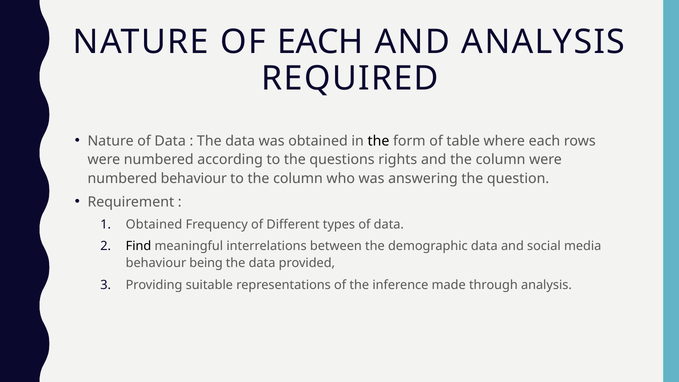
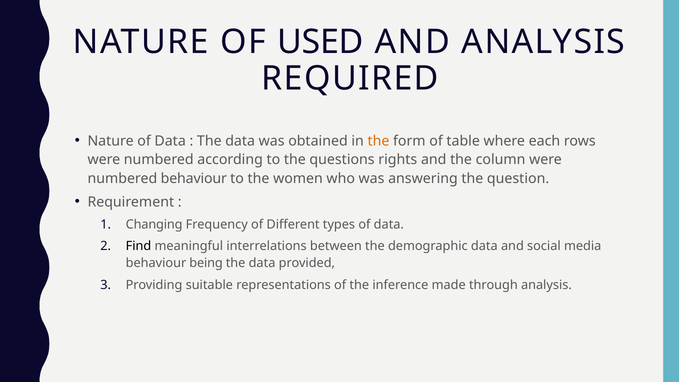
OF EACH: EACH -> USED
the at (378, 141) colour: black -> orange
to the column: column -> women
Obtained at (154, 224): Obtained -> Changing
